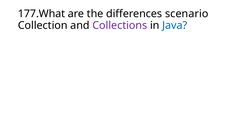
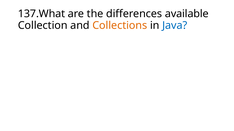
177.What: 177.What -> 137.What
scenario: scenario -> available
Collections colour: purple -> orange
